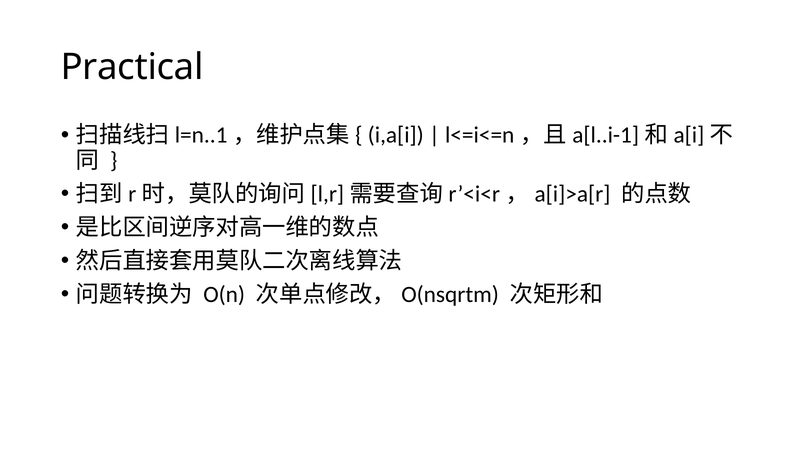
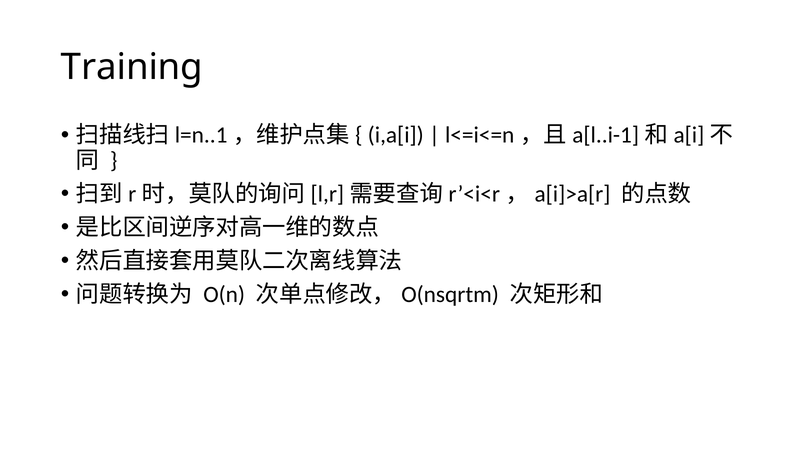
Practical: Practical -> Training
